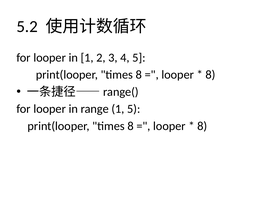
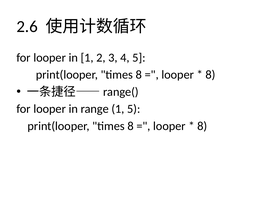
5.2: 5.2 -> 2.6
